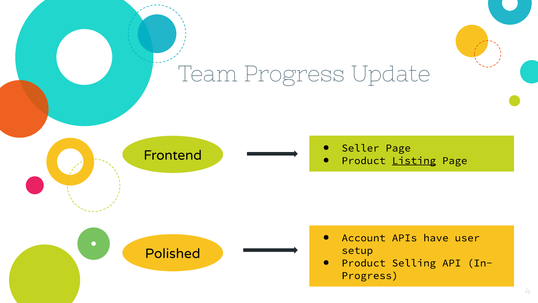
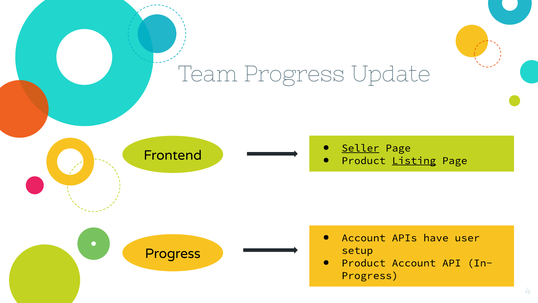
Seller underline: none -> present
Polished at (173, 253): Polished -> Progress
Product Selling: Selling -> Account
